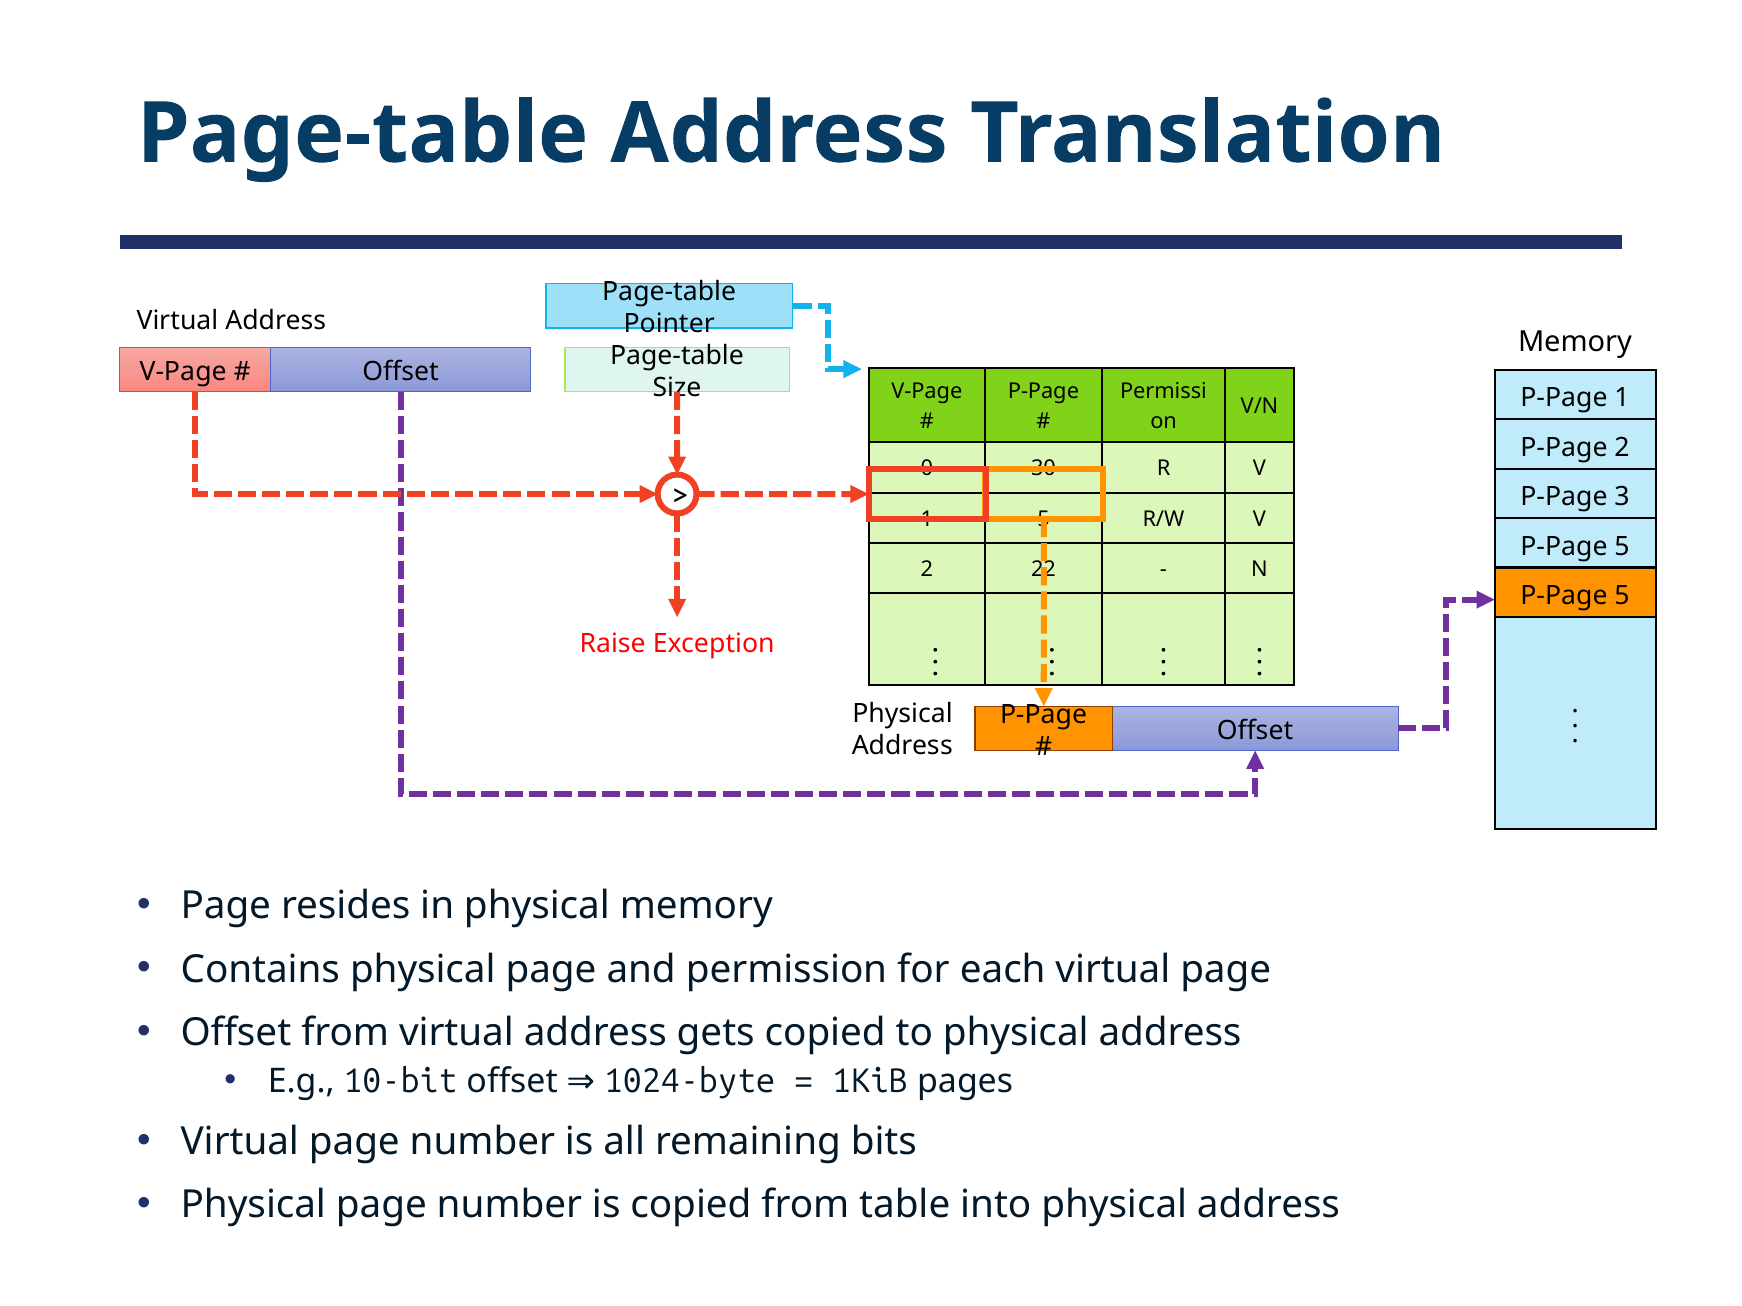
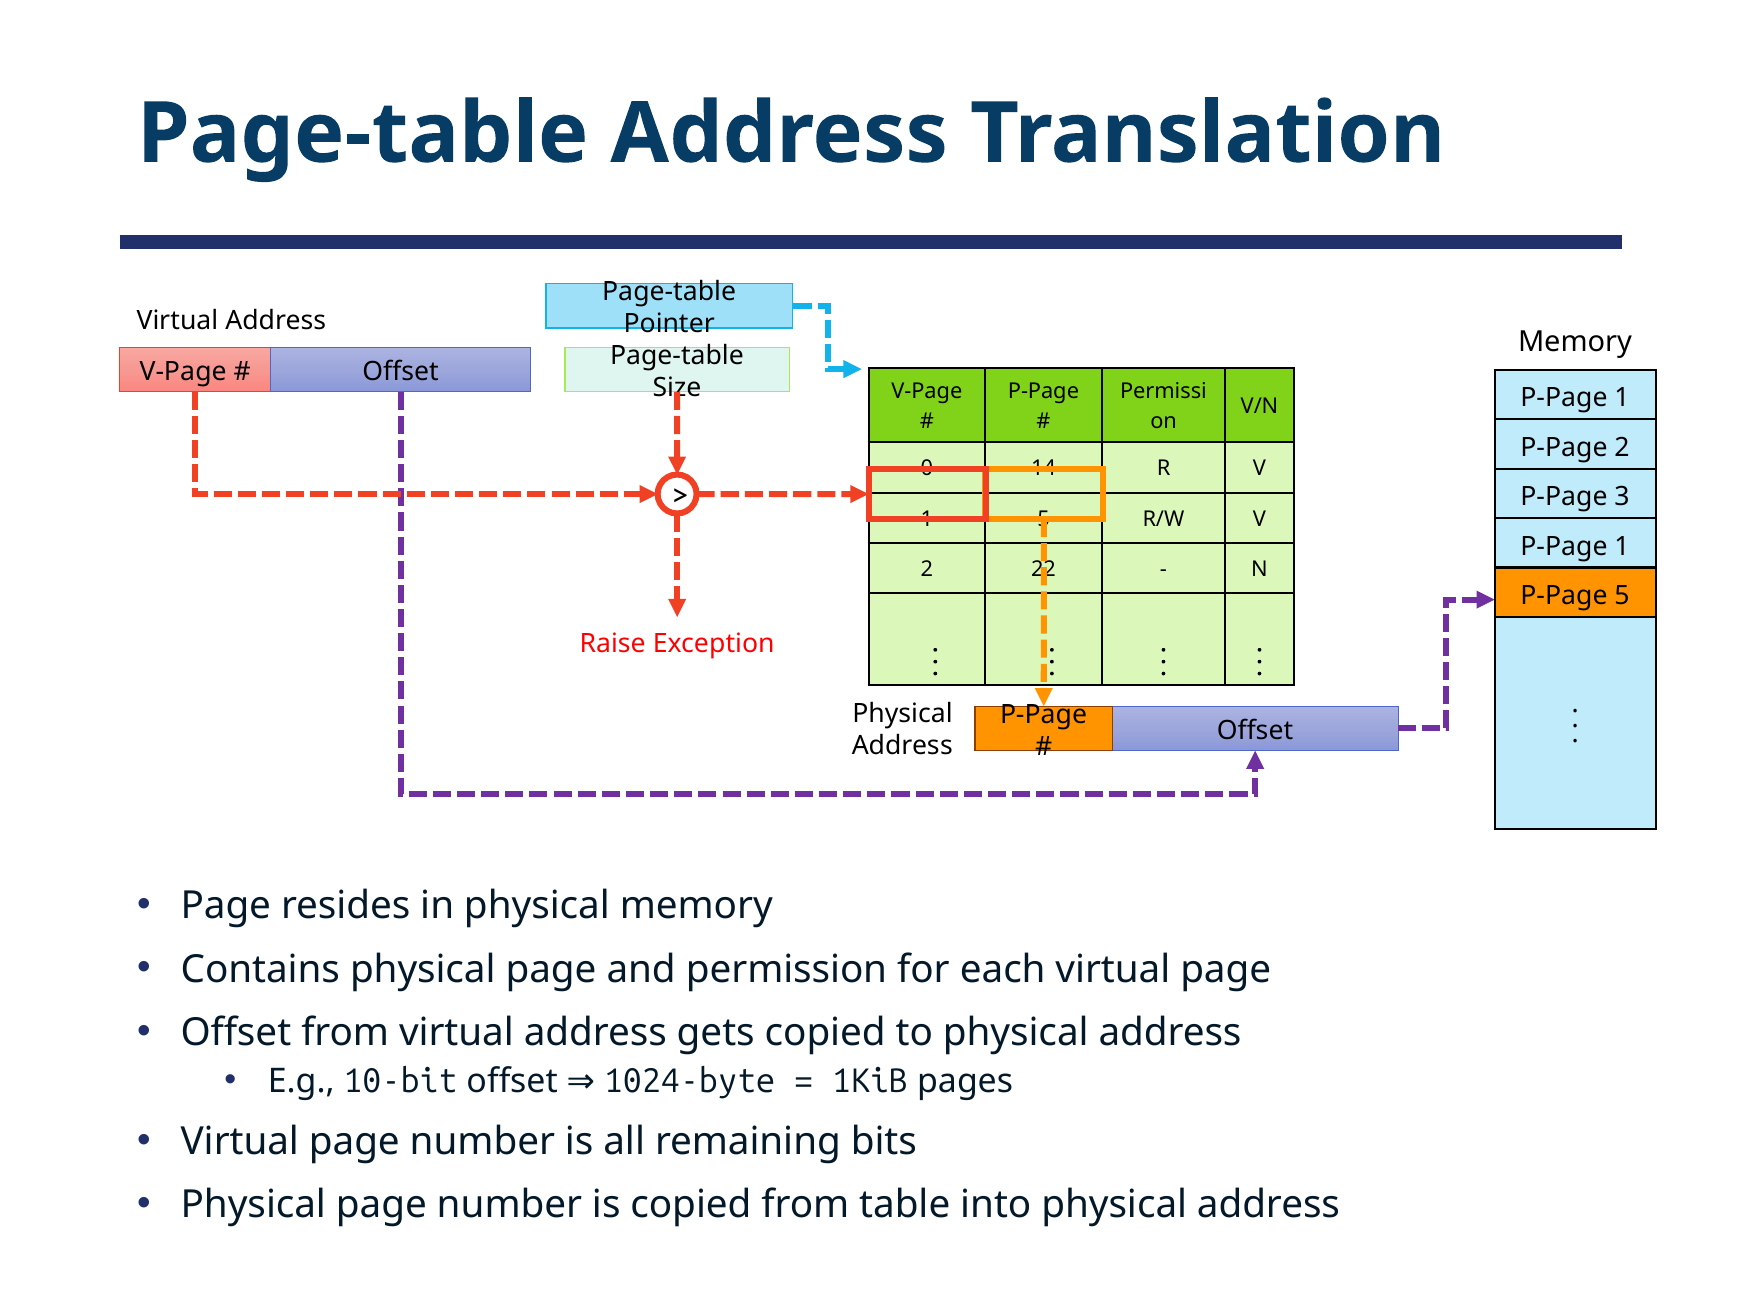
30: 30 -> 14
5 at (1622, 547): 5 -> 1
